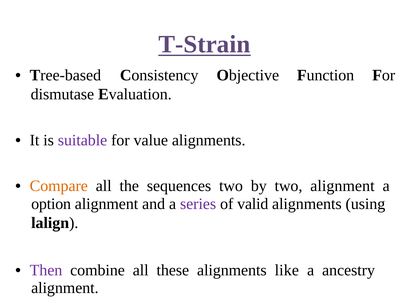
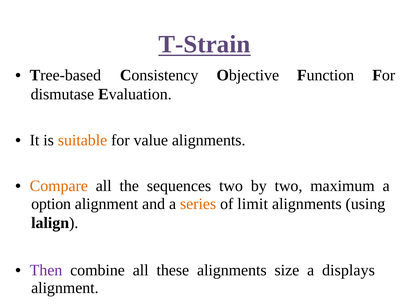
suitable colour: purple -> orange
two alignment: alignment -> maximum
series colour: purple -> orange
valid: valid -> limit
like: like -> size
ancestry: ancestry -> displays
